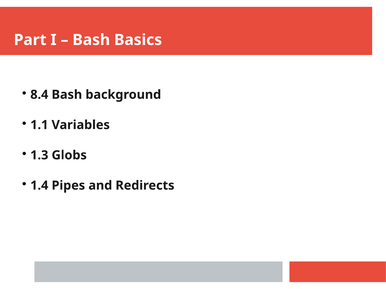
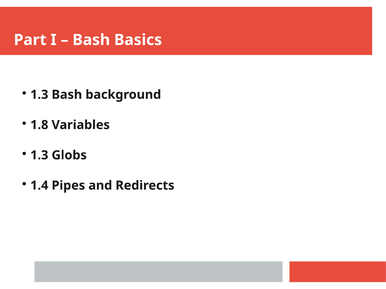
8.4 at (39, 95): 8.4 -> 1.3
1.1: 1.1 -> 1.8
